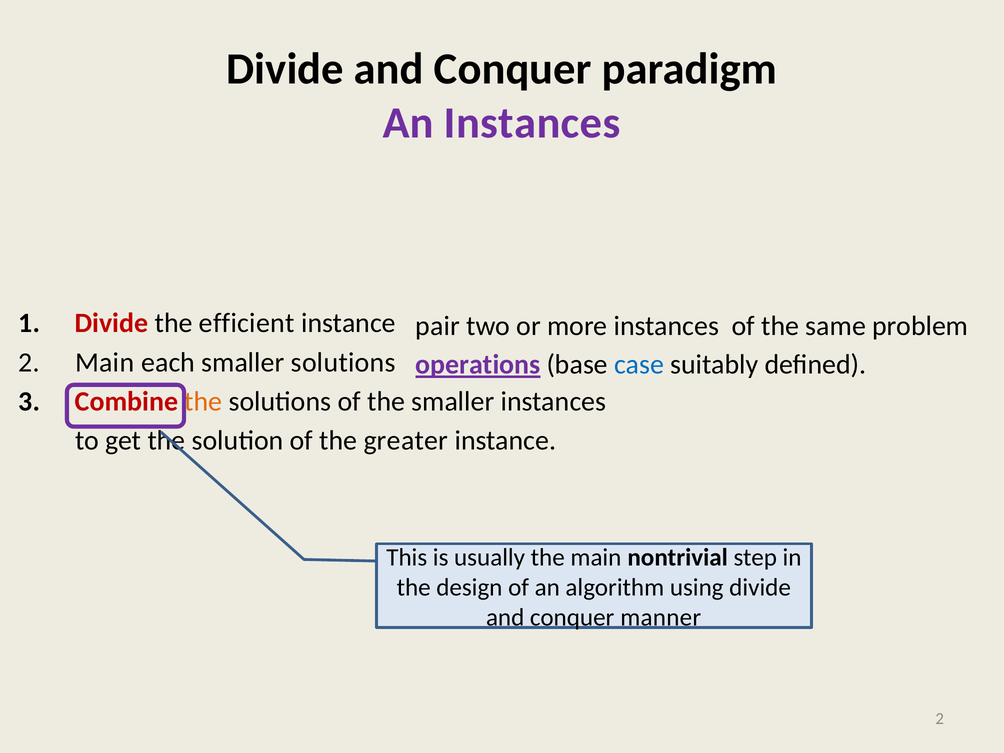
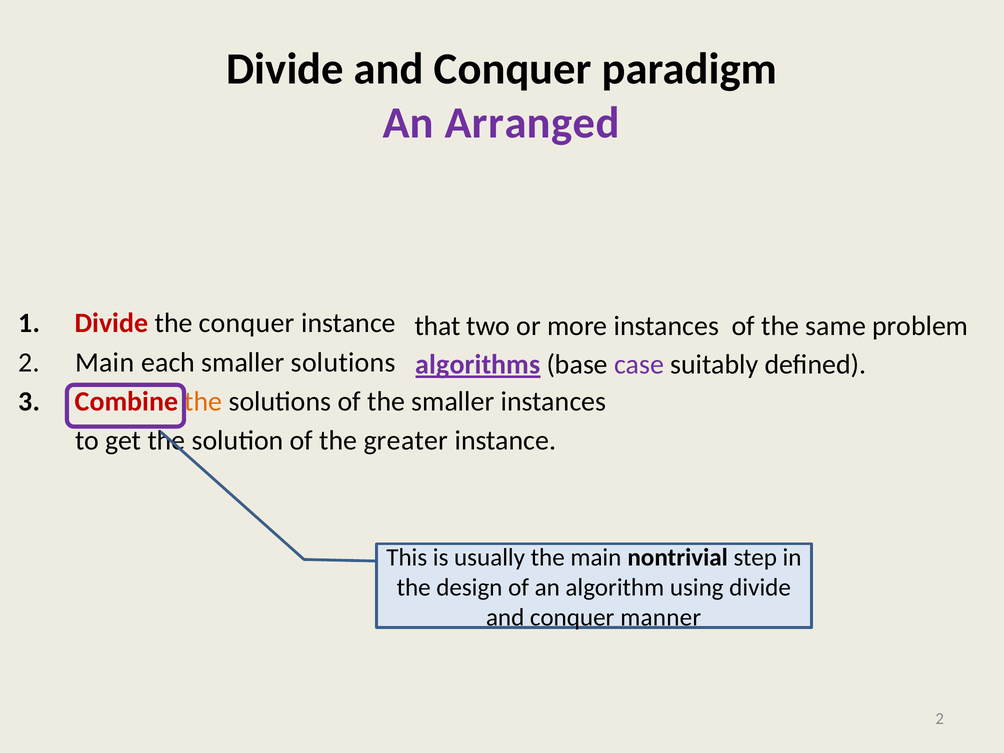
An Instances: Instances -> Arranged
the efficient: efficient -> conquer
pair: pair -> that
operations: operations -> algorithms
case colour: blue -> purple
